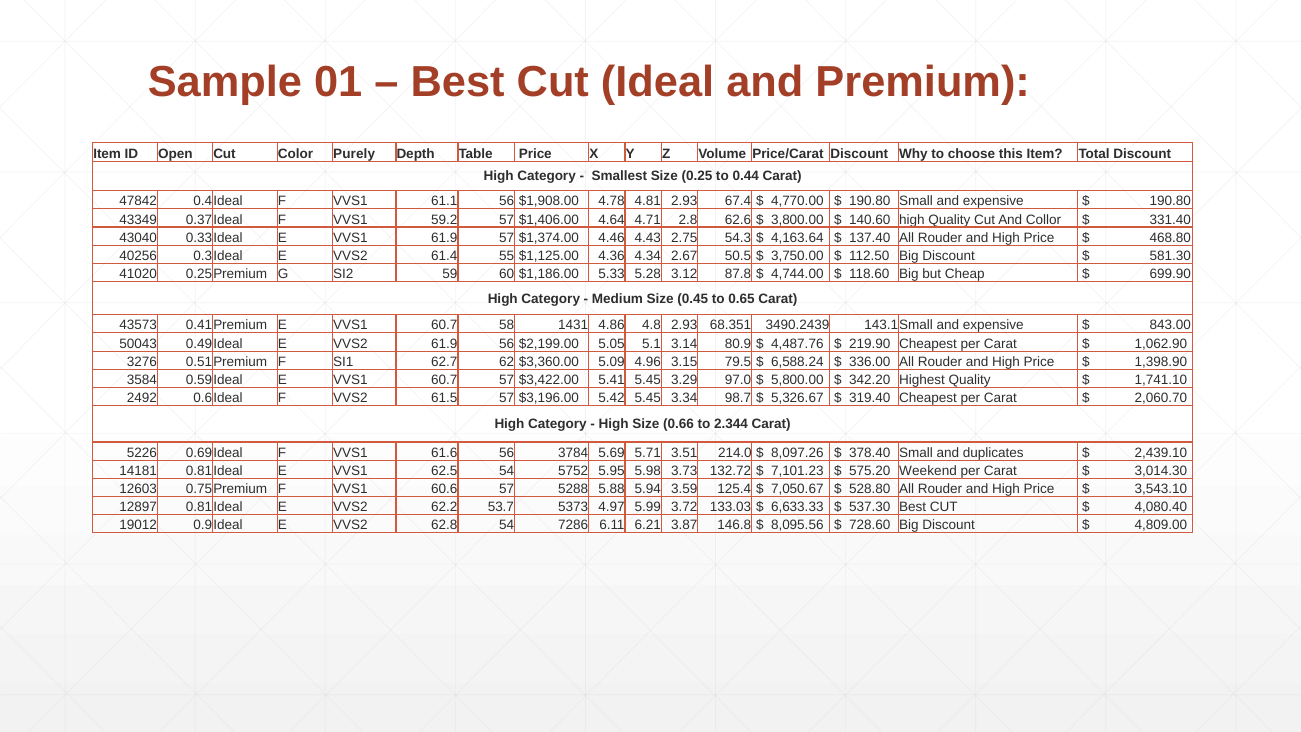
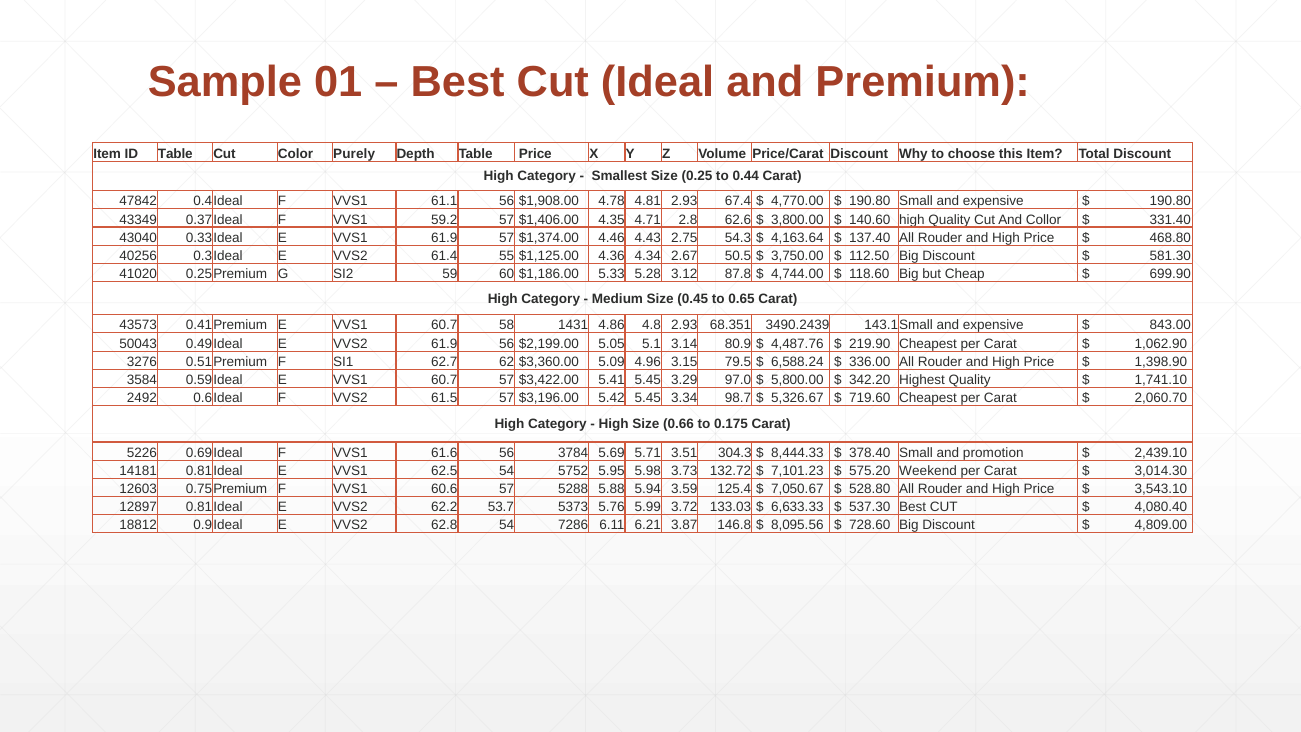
ID Open: Open -> Table
4.64: 4.64 -> 4.35
319.40: 319.40 -> 719.60
2.344: 2.344 -> 0.175
214.0: 214.0 -> 304.3
8,097.26: 8,097.26 -> 8,444.33
duplicates: duplicates -> promotion
4.97: 4.97 -> 5.76
19012: 19012 -> 18812
